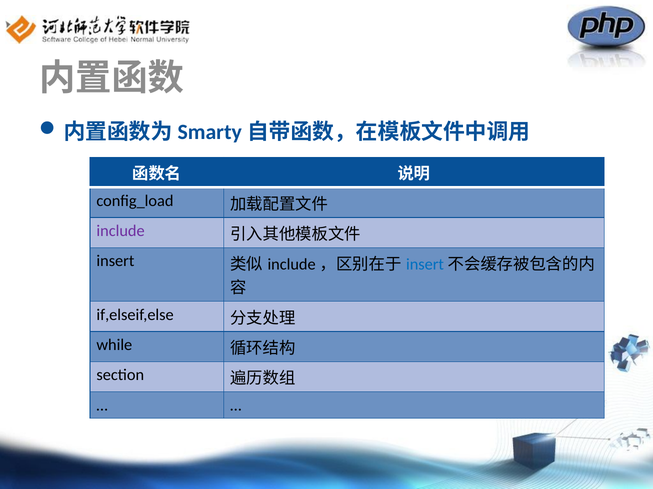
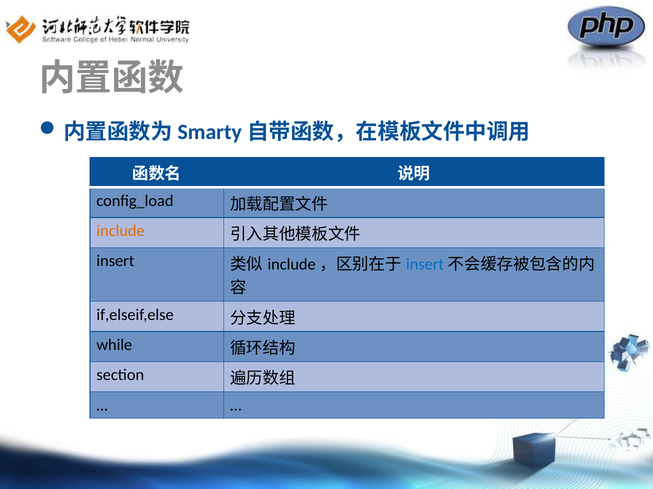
include colour: purple -> orange
